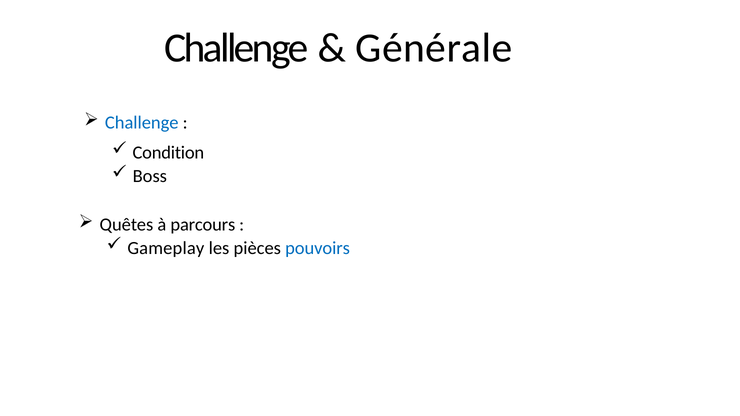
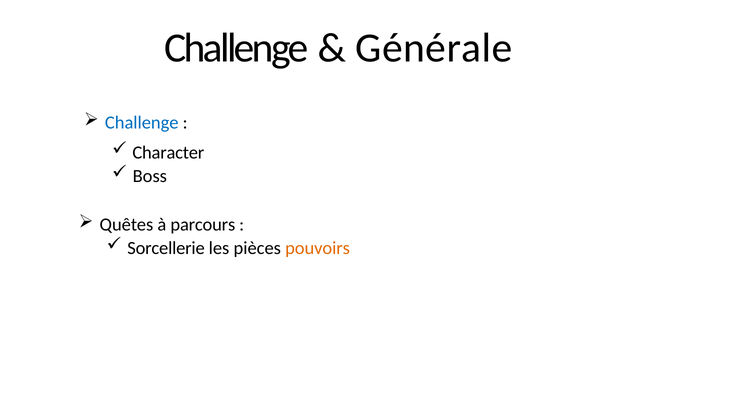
Condition: Condition -> Character
Gameplay: Gameplay -> Sorcellerie
pouvoirs colour: blue -> orange
